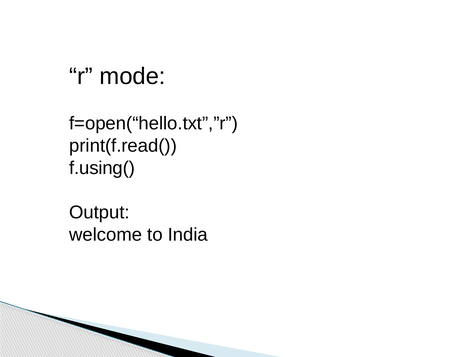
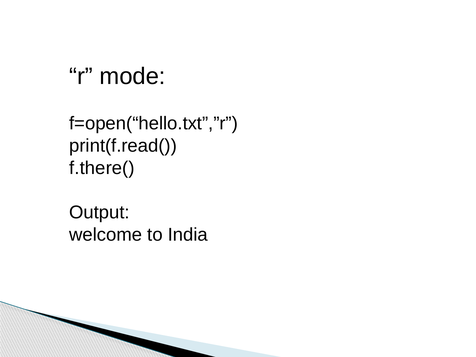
f.using(: f.using( -> f.there(
